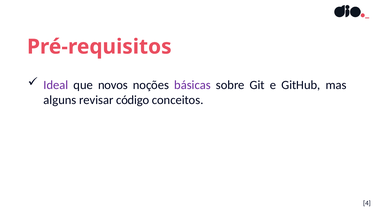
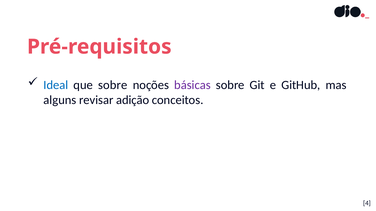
Ideal colour: purple -> blue
que novos: novos -> sobre
código: código -> adição
